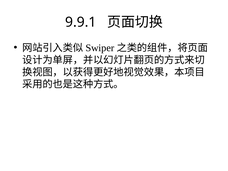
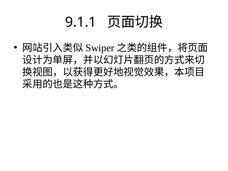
9.9.1: 9.9.1 -> 9.1.1
